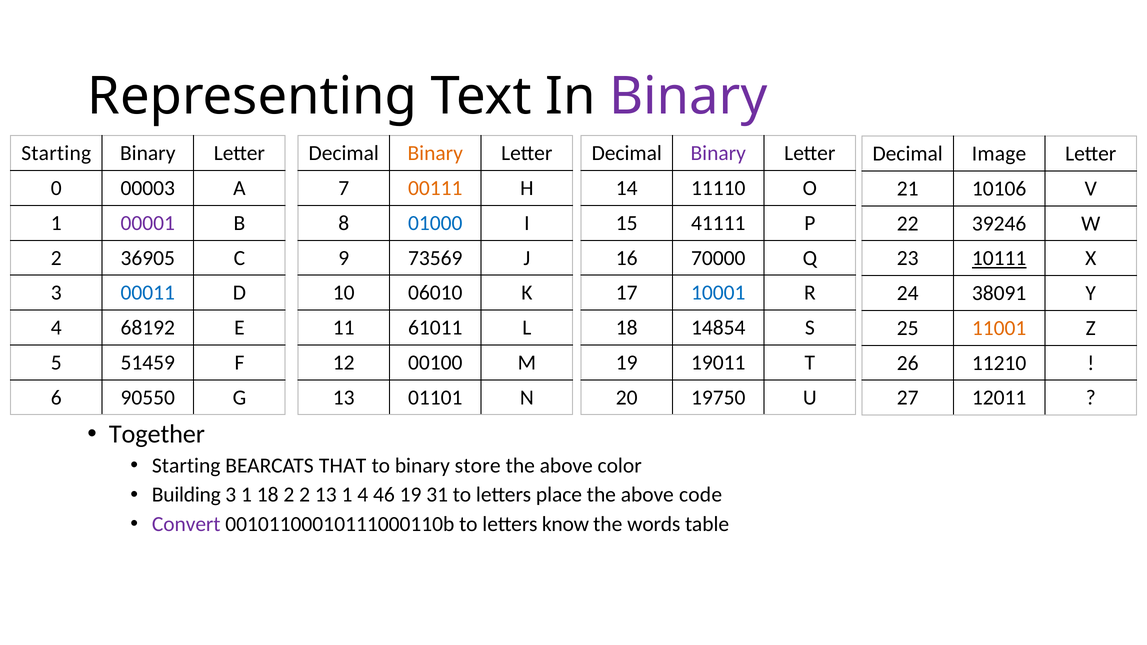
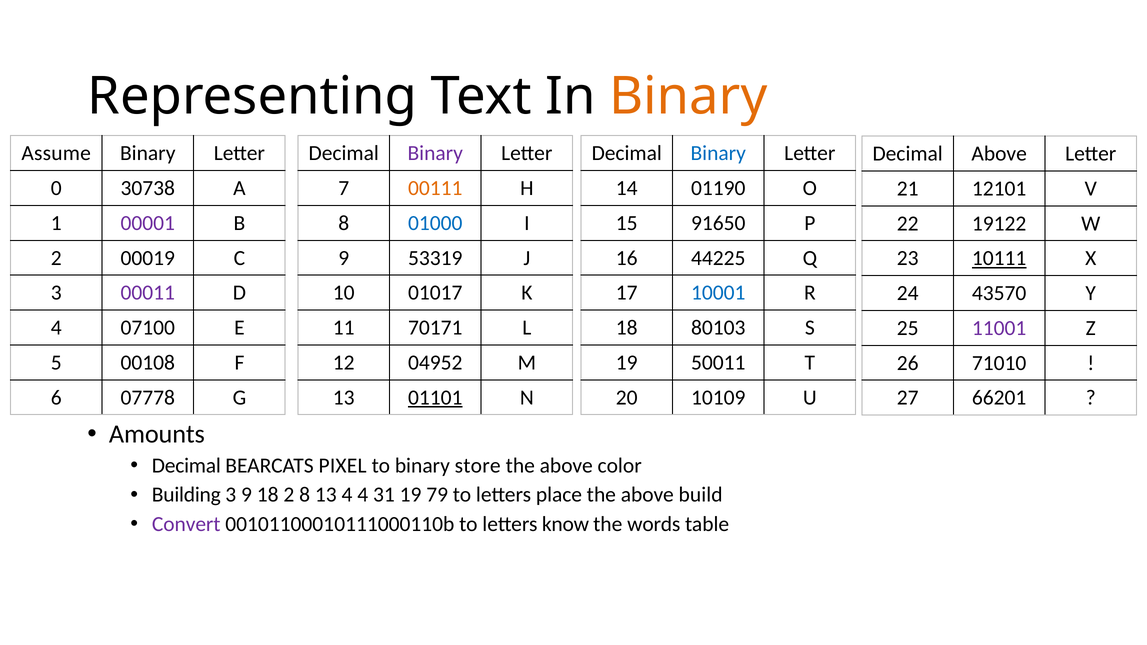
Binary at (688, 96) colour: purple -> orange
Starting at (56, 153): Starting -> Assume
Binary at (435, 153) colour: orange -> purple
Binary at (718, 153) colour: purple -> blue
Decimal Image: Image -> Above
00003: 00003 -> 30738
11110: 11110 -> 01190
10106: 10106 -> 12101
41111: 41111 -> 91650
39246: 39246 -> 19122
36905: 36905 -> 00019
73569: 73569 -> 53319
70000: 70000 -> 44225
00011 colour: blue -> purple
06010: 06010 -> 01017
38091: 38091 -> 43570
68192: 68192 -> 07100
61011: 61011 -> 70171
14854: 14854 -> 80103
11001 colour: orange -> purple
51459: 51459 -> 00108
00100: 00100 -> 04952
19011: 19011 -> 50011
11210: 11210 -> 71010
90550: 90550 -> 07778
01101 underline: none -> present
19750: 19750 -> 10109
12011: 12011 -> 66201
Together: Together -> Amounts
Starting at (186, 466): Starting -> Decimal
THAT: THAT -> PIXEL
3 1: 1 -> 9
2 2: 2 -> 8
13 1: 1 -> 4
46: 46 -> 31
31: 31 -> 79
code: code -> build
